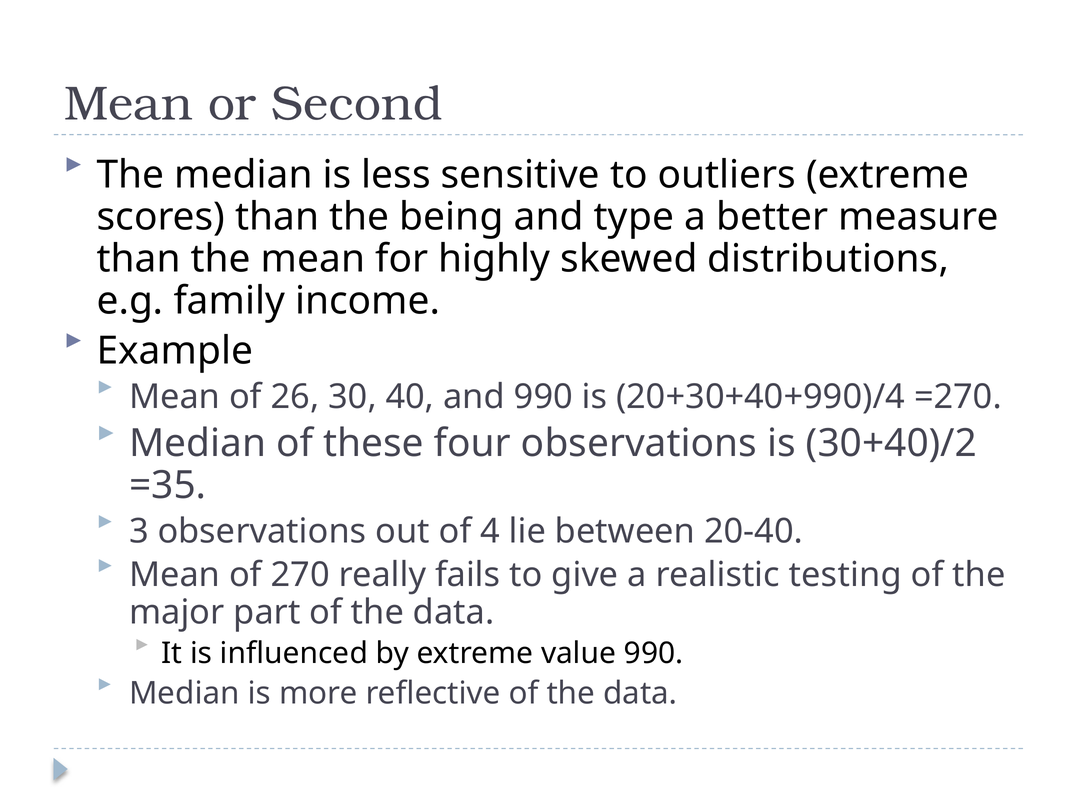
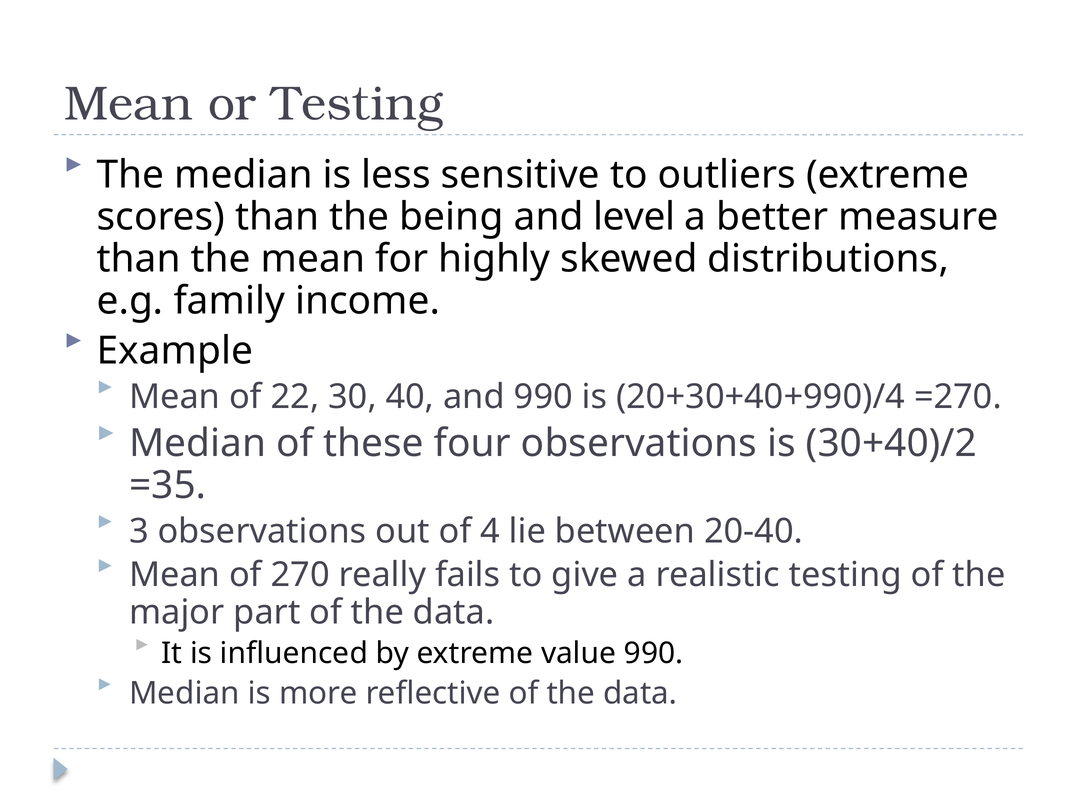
or Second: Second -> Testing
type: type -> level
26: 26 -> 22
